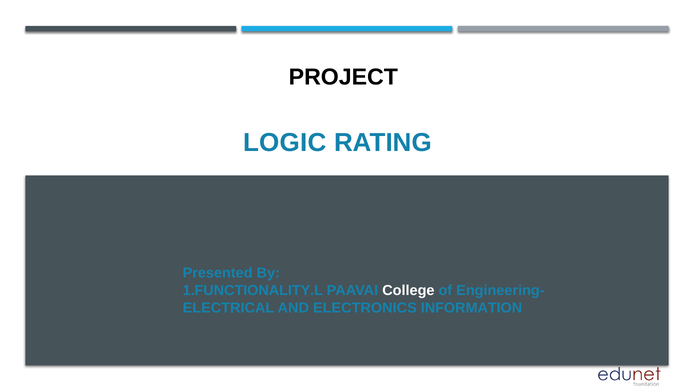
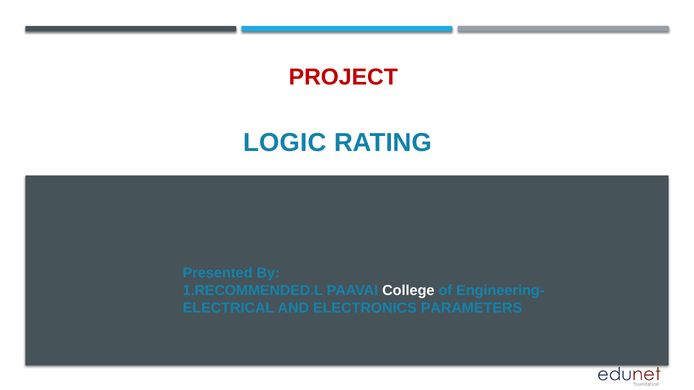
PROJECT colour: black -> red
1.FUNCTIONALITY.L: 1.FUNCTIONALITY.L -> 1.RECOMMENDED.L
INFORMATION: INFORMATION -> PARAMETERS
